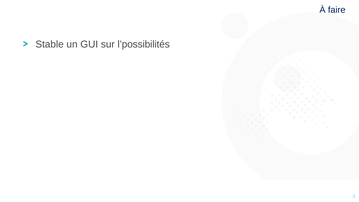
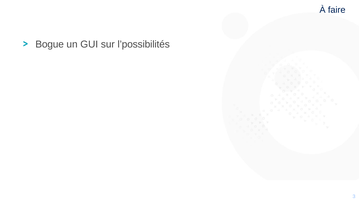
Stable: Stable -> Bogue
